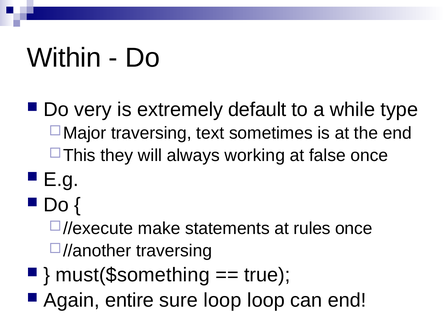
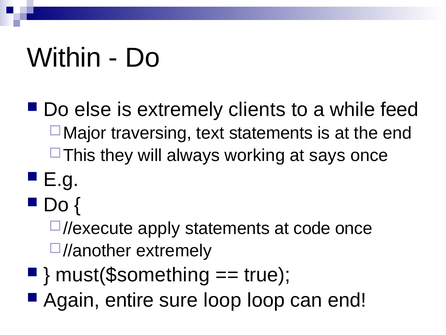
very: very -> else
default: default -> clients
type: type -> feed
text sometimes: sometimes -> statements
false: false -> says
make: make -> apply
rules: rules -> code
traversing at (174, 250): traversing -> extremely
